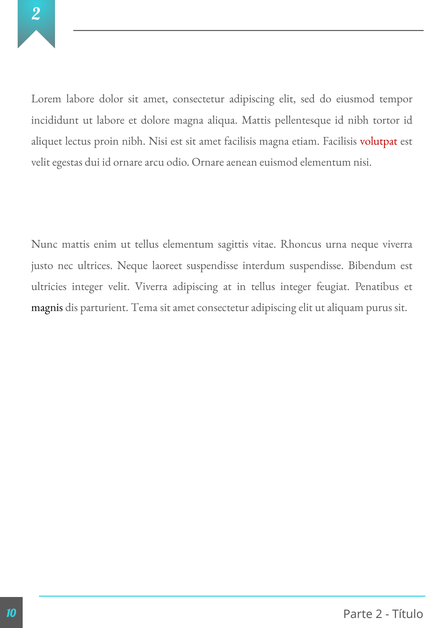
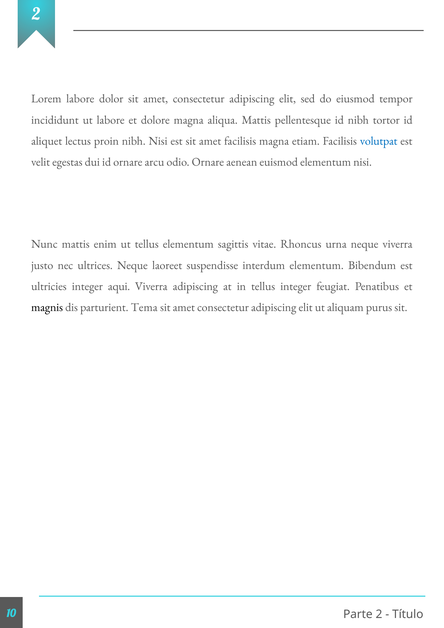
volutpat colour: red -> blue
interdum suspendisse: suspendisse -> elementum
integer velit: velit -> aqui
